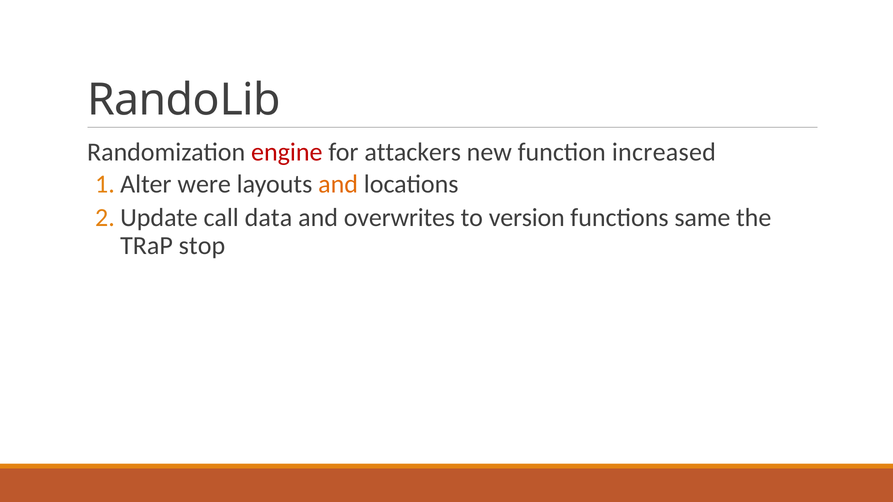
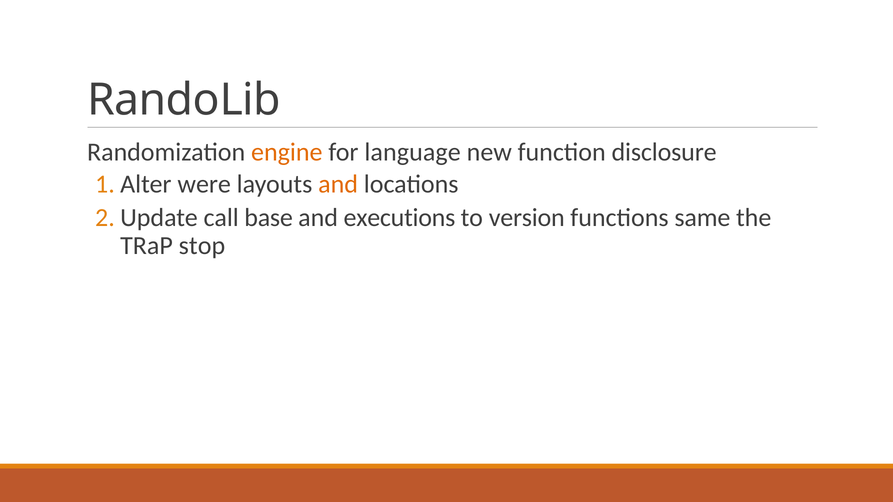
engine colour: red -> orange
attackers: attackers -> language
increased: increased -> disclosure
data: data -> base
overwrites: overwrites -> executions
